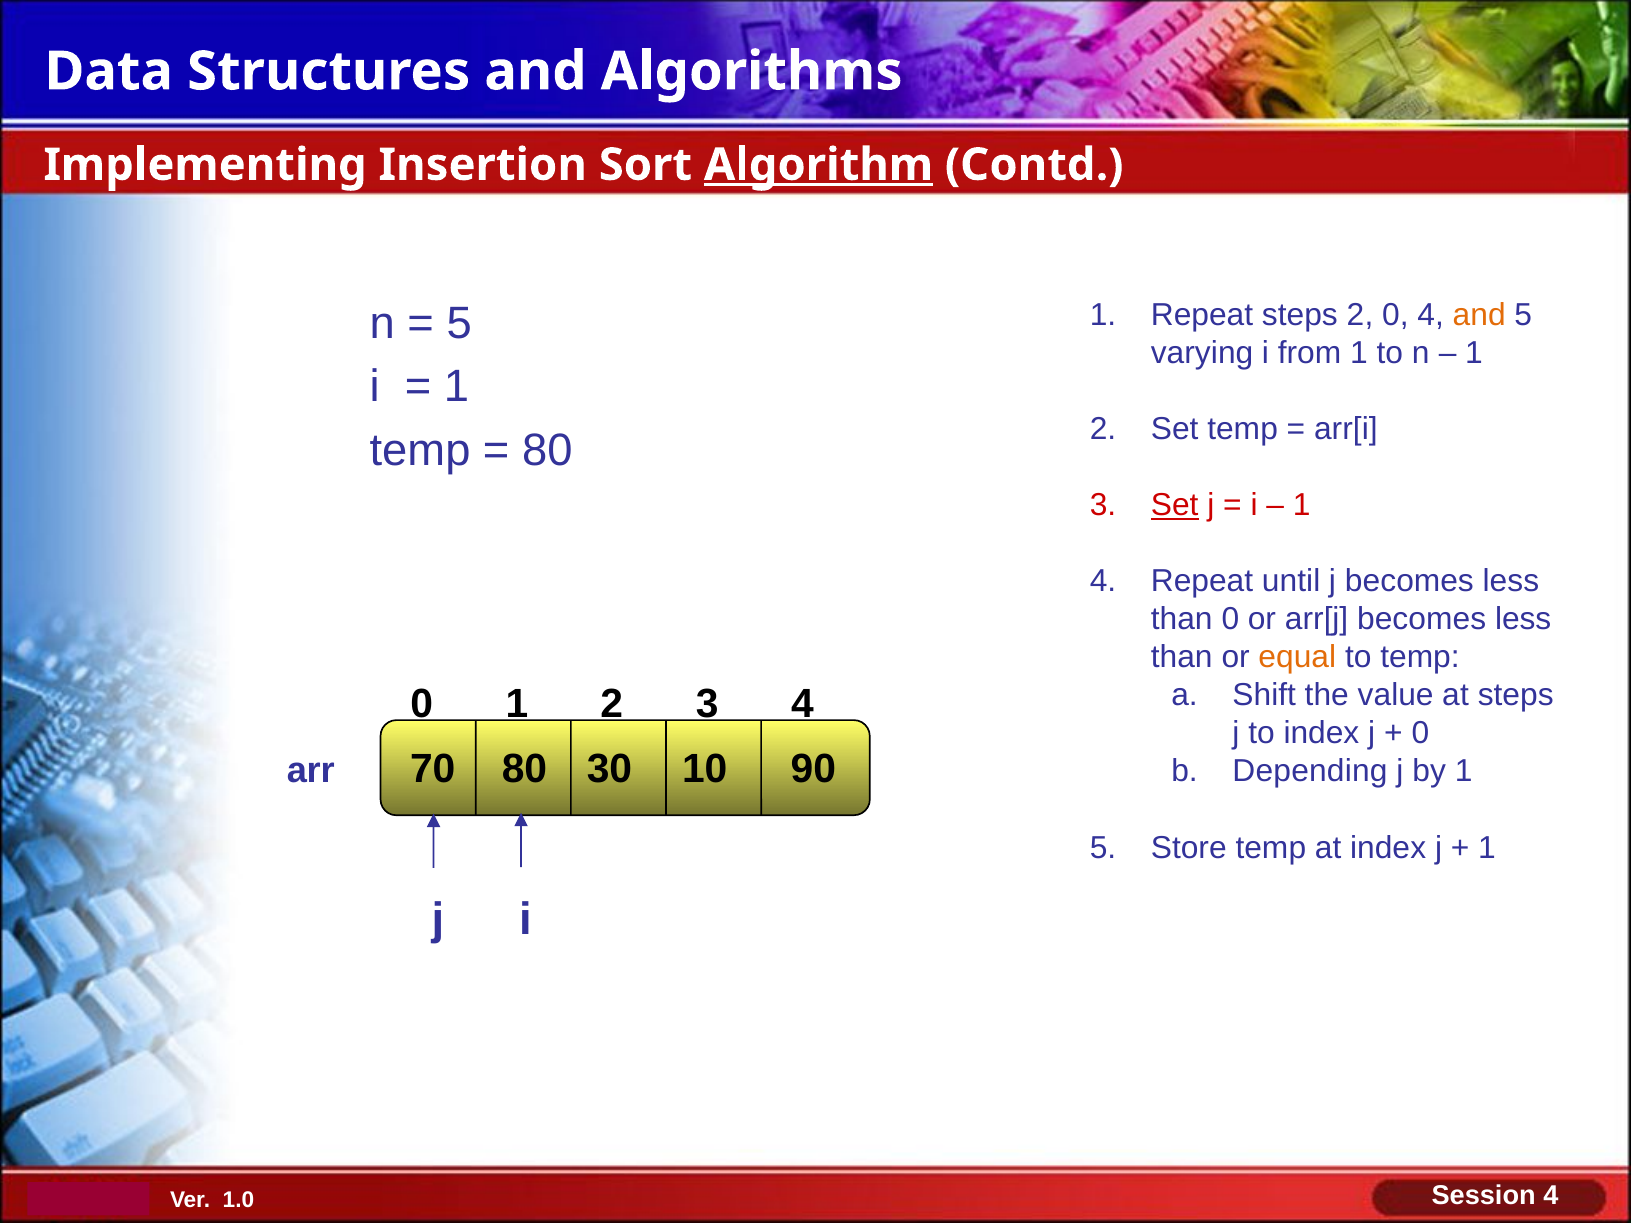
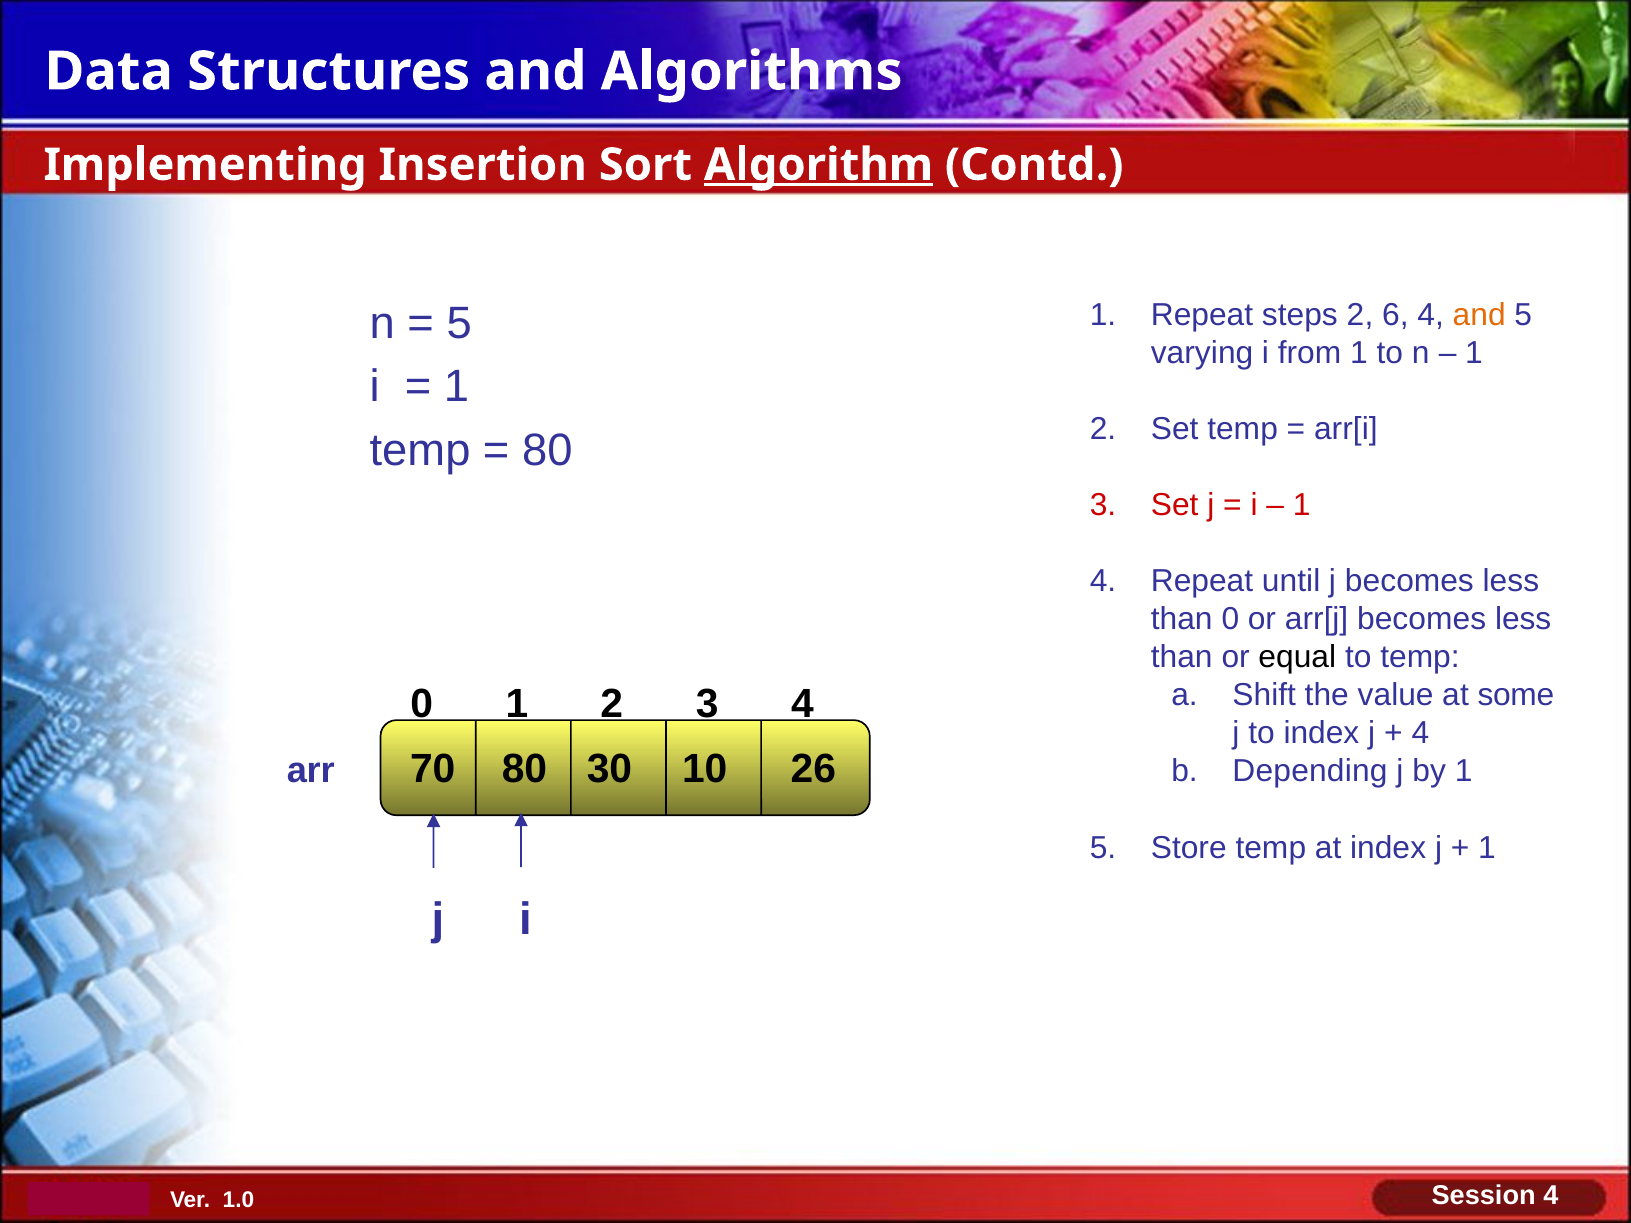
2 0: 0 -> 6
Set at (1175, 505) underline: present -> none
equal colour: orange -> black
at steps: steps -> some
0 at (1420, 733): 0 -> 4
90: 90 -> 26
